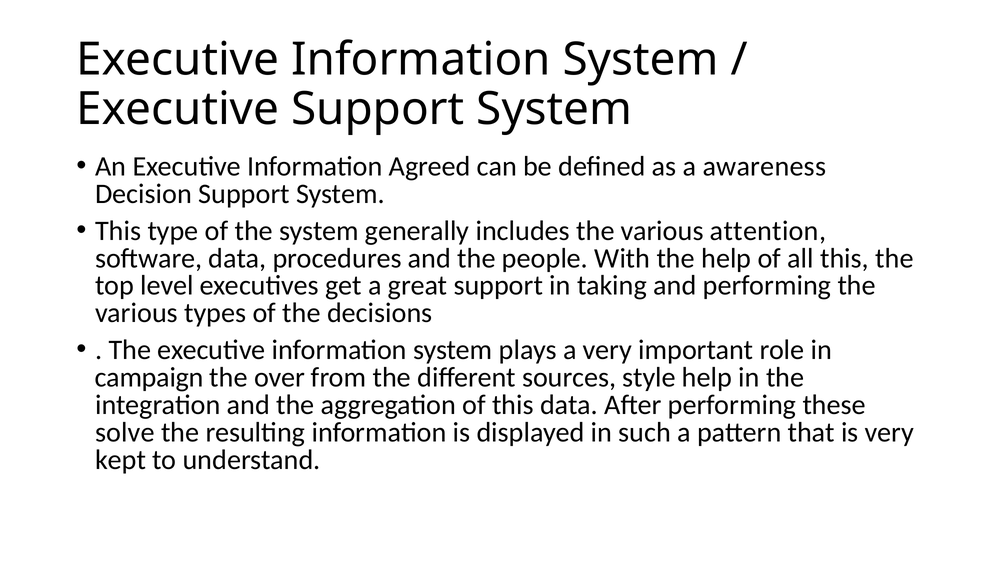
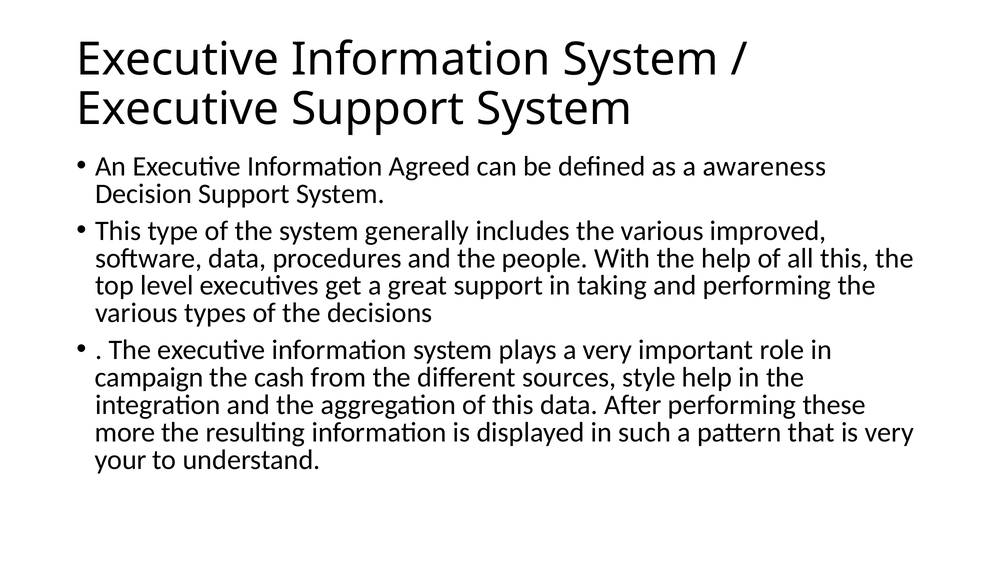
attention: attention -> improved
over: over -> cash
solve: solve -> more
kept: kept -> your
